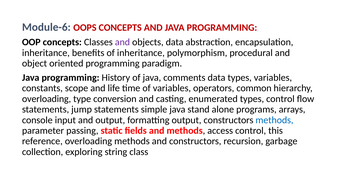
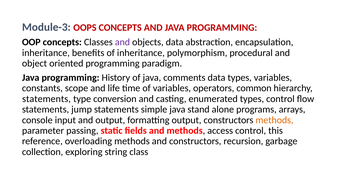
Module-6: Module-6 -> Module-3
overloading at (47, 99): overloading -> statements
methods at (274, 120) colour: blue -> orange
